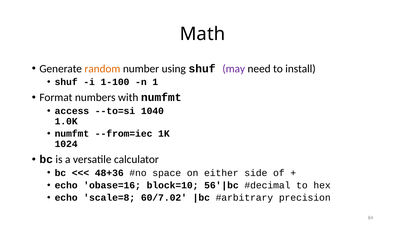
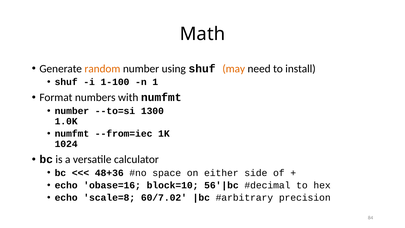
may colour: purple -> orange
access at (72, 111): access -> number
1040: 1040 -> 1300
